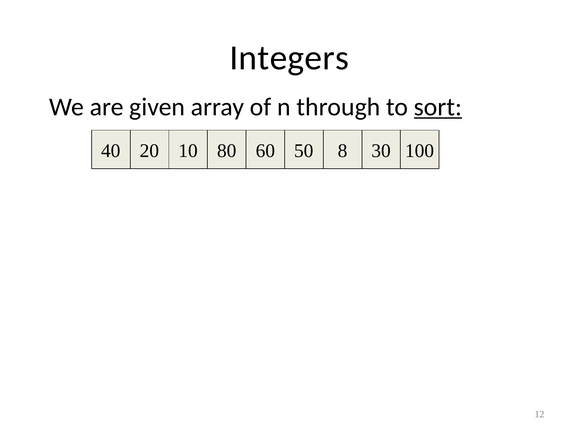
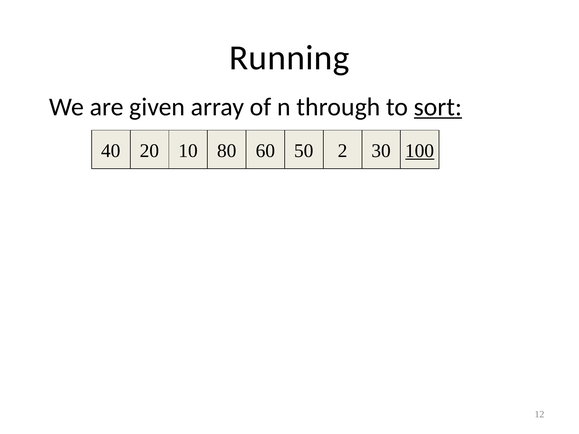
Integers: Integers -> Running
8: 8 -> 2
100 underline: none -> present
